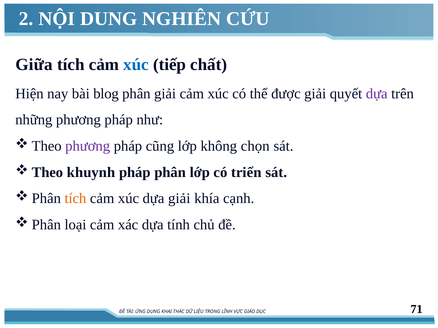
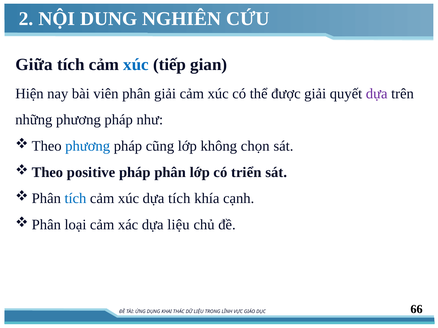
chất: chất -> gian
blog: blog -> viên
phương at (88, 146) colour: purple -> blue
khuynh: khuynh -> positive
tích at (75, 199) colour: orange -> blue
dựa giải: giải -> tích
dựa tính: tính -> liệu
71: 71 -> 66
